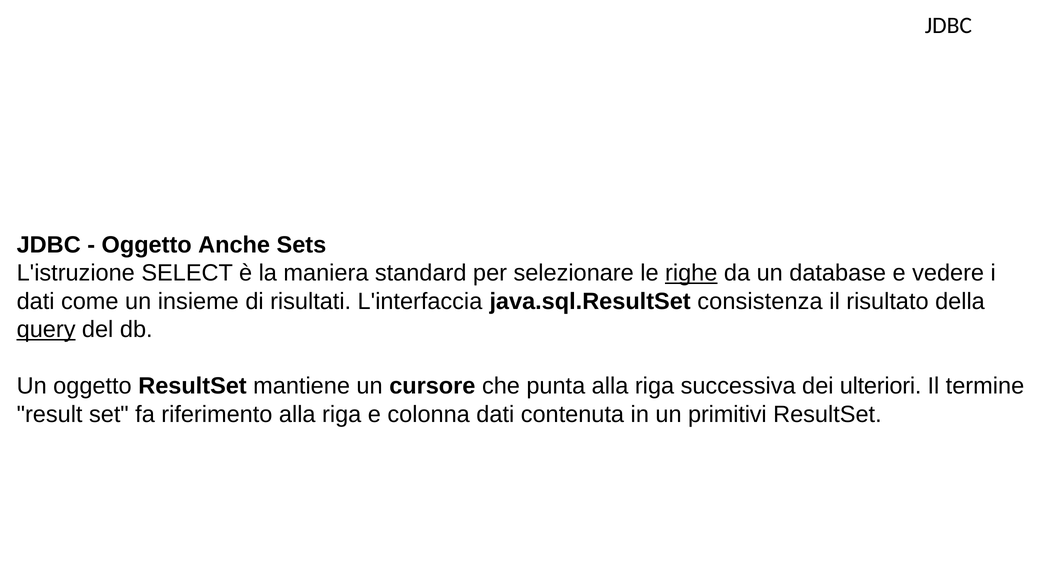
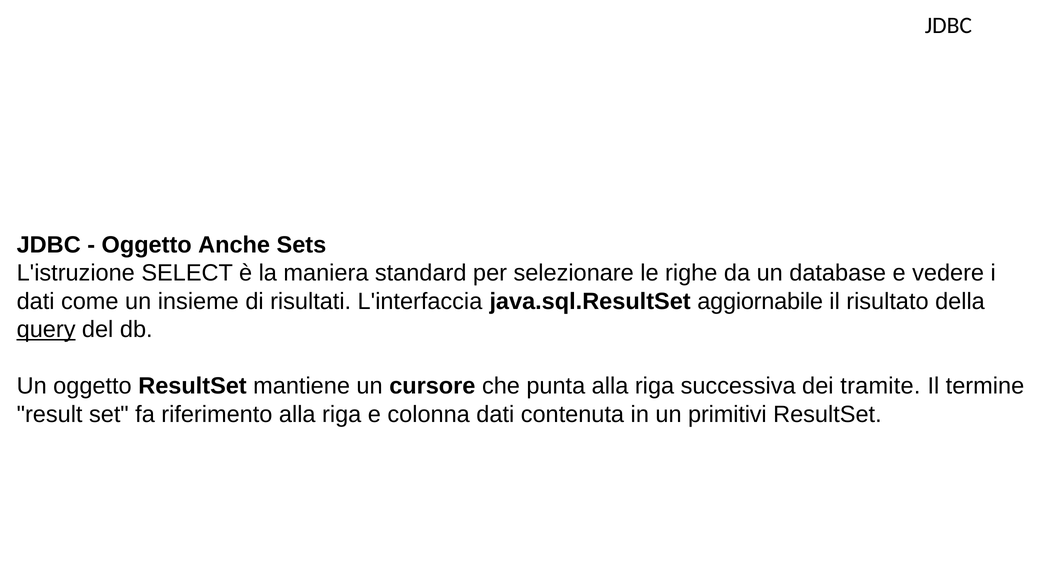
righe underline: present -> none
consistenza: consistenza -> aggiornabile
ulteriori: ulteriori -> tramite
